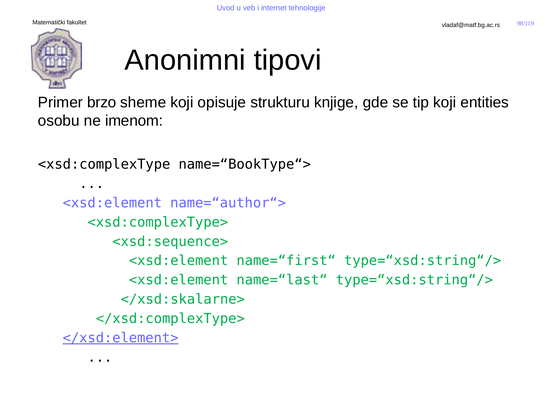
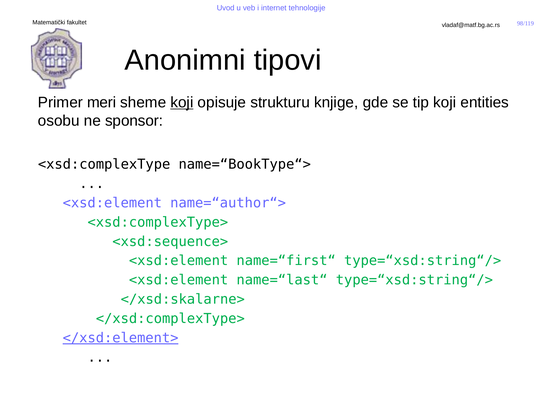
brzo: brzo -> meri
koji at (182, 102) underline: none -> present
imenom: imenom -> sponsor
